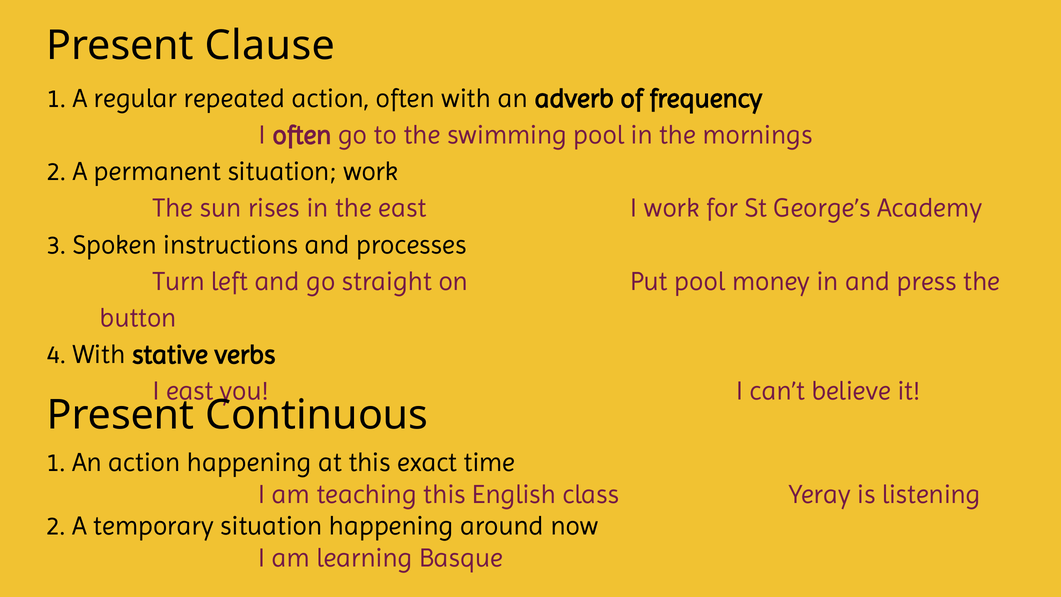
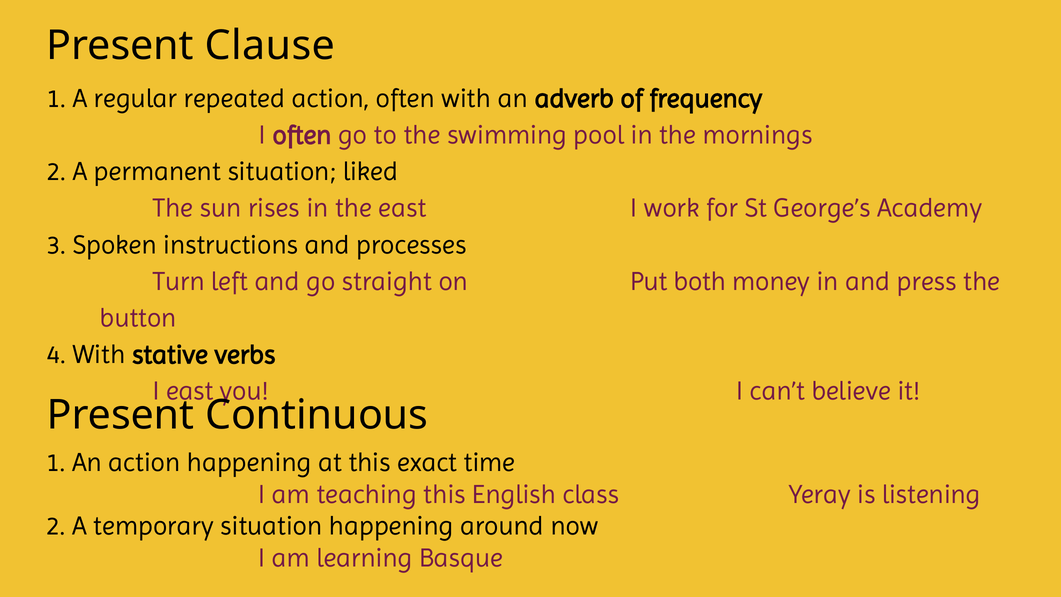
situation work: work -> liked
Put pool: pool -> both
